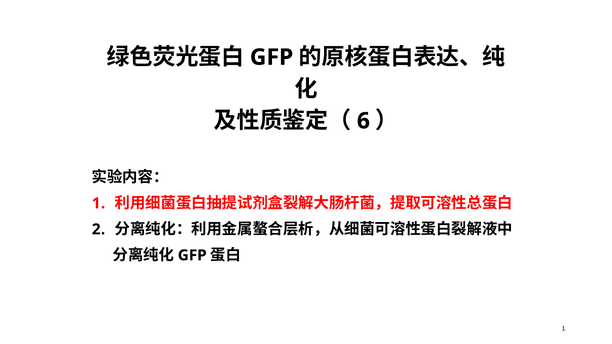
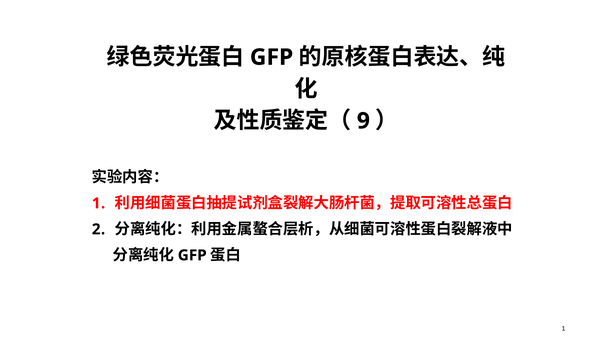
6: 6 -> 9
